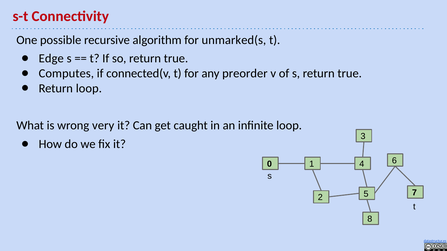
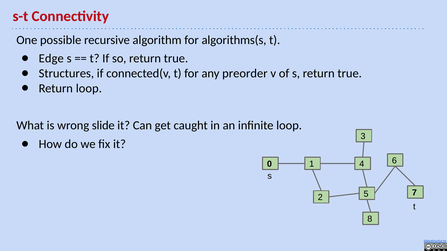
unmarked(s: unmarked(s -> algorithms(s
Computes: Computes -> Structures
very: very -> slide
